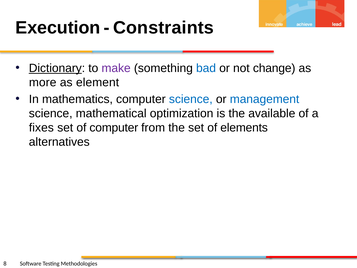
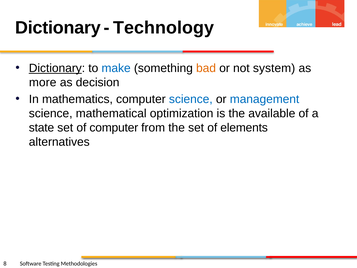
Execution at (58, 28): Execution -> Dictionary
Constraints: Constraints -> Technology
make colour: purple -> blue
bad colour: blue -> orange
change: change -> system
element: element -> decision
fixes: fixes -> state
